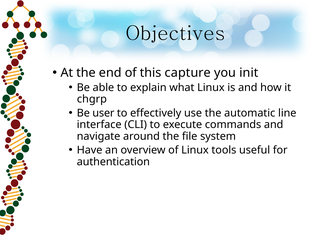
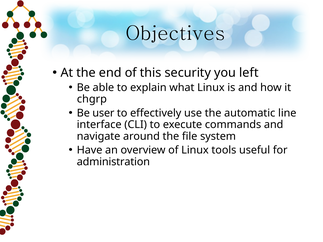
capture: capture -> security
init: init -> left
authentication: authentication -> administration
